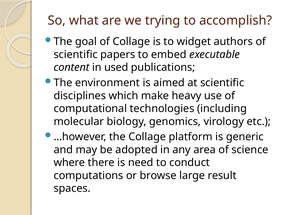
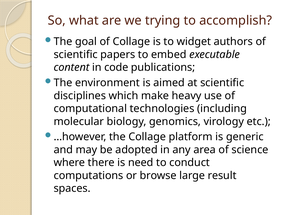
used: used -> code
